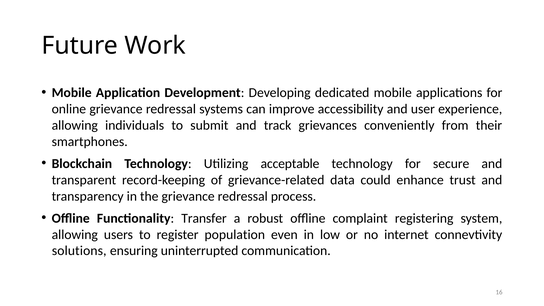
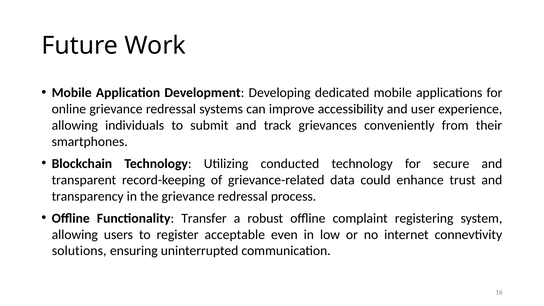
acceptable: acceptable -> conducted
population: population -> acceptable
